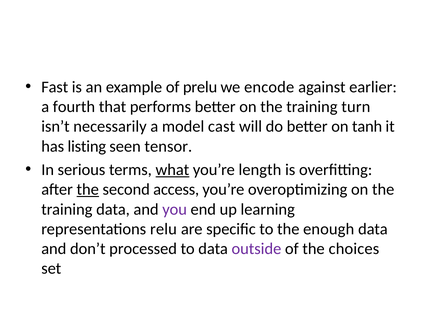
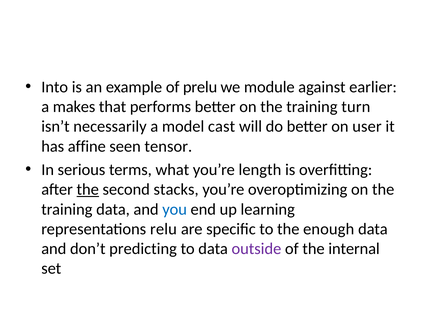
Fast: Fast -> Into
encode: encode -> module
fourth: fourth -> makes
tanh: tanh -> user
listing: listing -> affine
what underline: present -> none
access: access -> stacks
you colour: purple -> blue
processed: processed -> predicting
choices: choices -> internal
